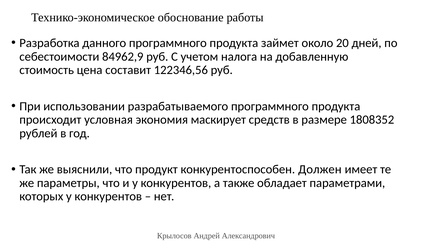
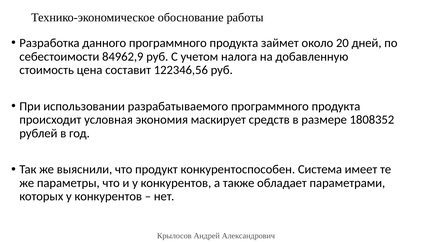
Должен: Должен -> Система
